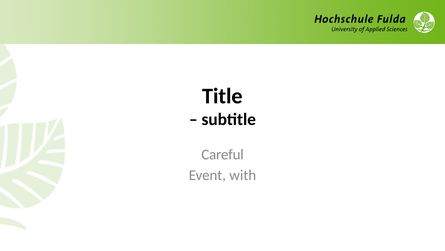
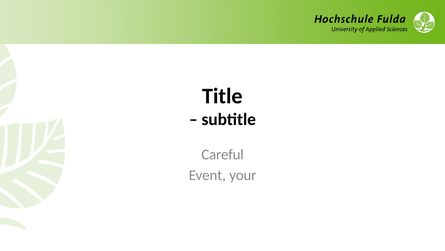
with: with -> your
